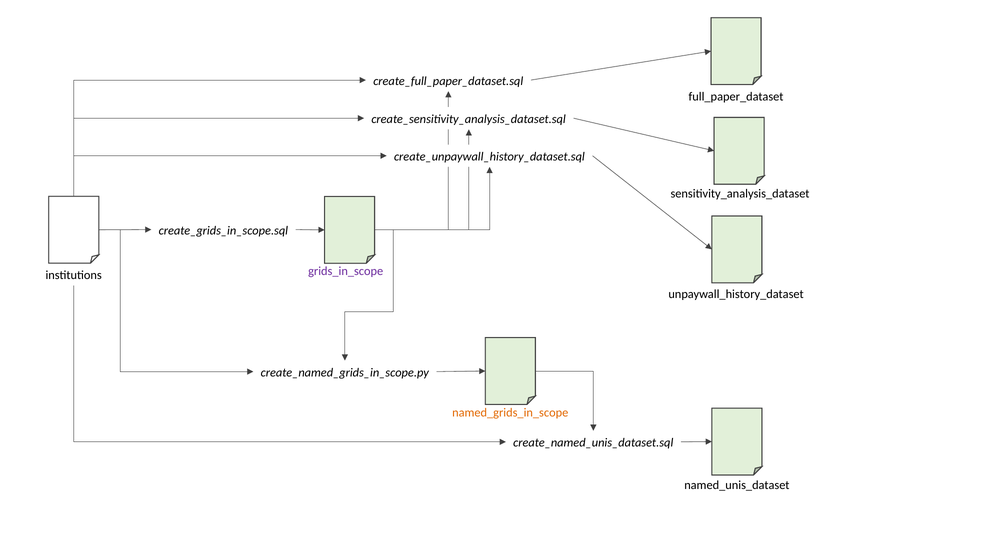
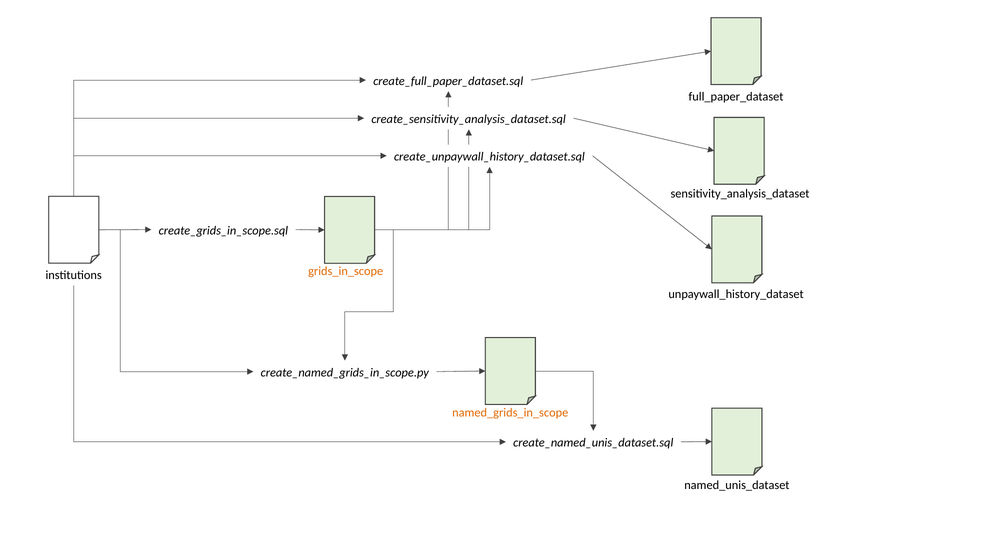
grids_in_scope colour: purple -> orange
